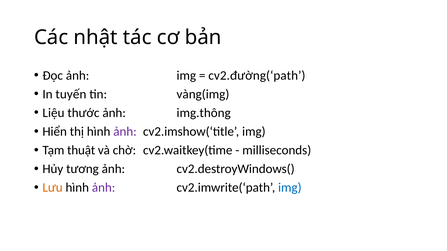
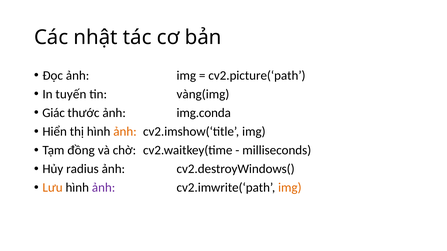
cv2.đường(‘path: cv2.đường(‘path -> cv2.picture(‘path
Liệu: Liệu -> Giác
img.thông: img.thông -> img.conda
ảnh at (125, 132) colour: purple -> orange
thuật: thuật -> đồng
tương: tương -> radius
img at (290, 188) colour: blue -> orange
